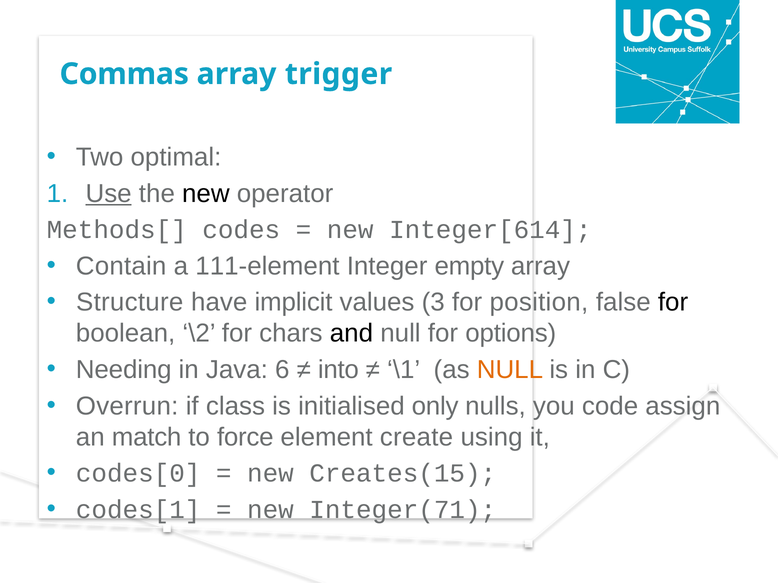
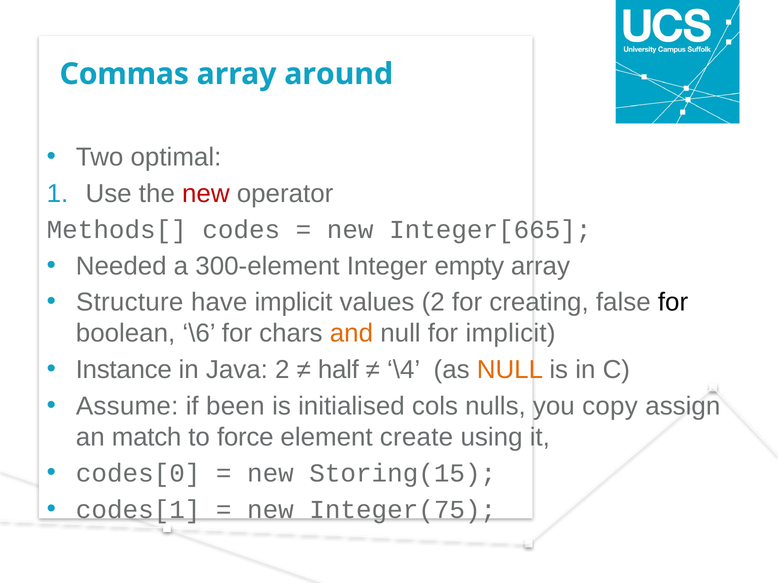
trigger: trigger -> around
Use underline: present -> none
new at (206, 194) colour: black -> red
Integer[614: Integer[614 -> Integer[665
Contain: Contain -> Needed
111-element: 111-element -> 300-element
values 3: 3 -> 2
position: position -> creating
\2: \2 -> \6
and colour: black -> orange
for options: options -> implicit
Needing: Needing -> Instance
Java 6: 6 -> 2
into: into -> half
\1: \1 -> \4
Overrun: Overrun -> Assume
class: class -> been
only: only -> cols
code: code -> copy
Creates(15: Creates(15 -> Storing(15
Integer(71: Integer(71 -> Integer(75
